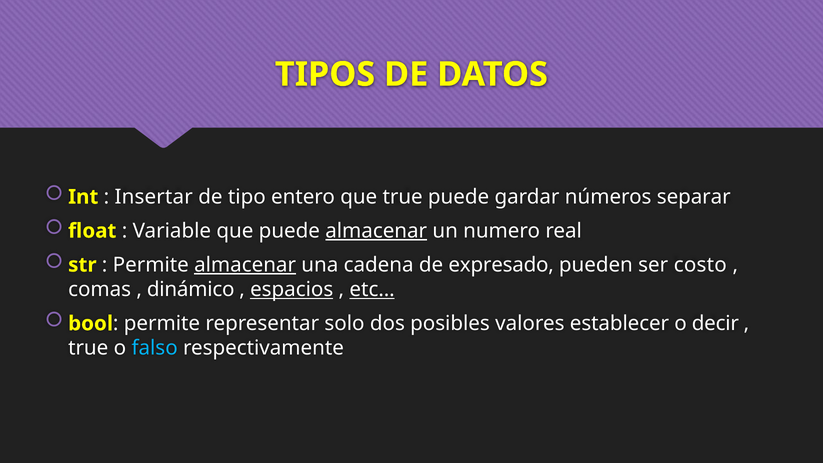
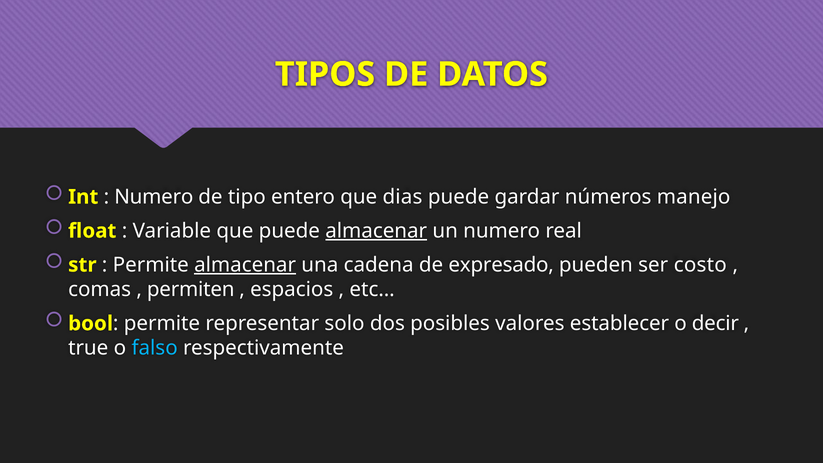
Insertar at (154, 197): Insertar -> Numero
que true: true -> dias
separar: separar -> manejo
dinámico: dinámico -> permiten
espacios underline: present -> none
etc… underline: present -> none
